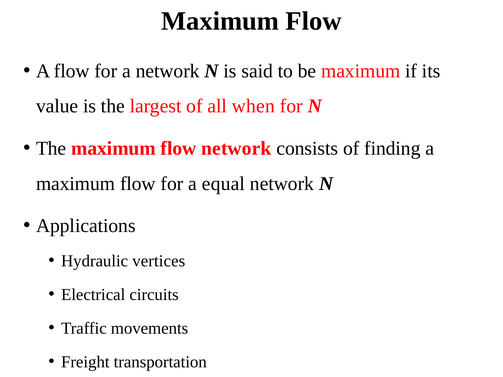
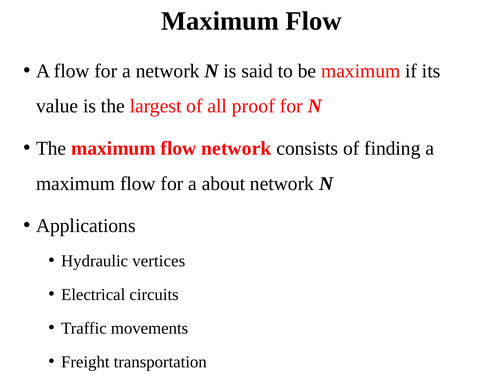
when: when -> proof
equal: equal -> about
